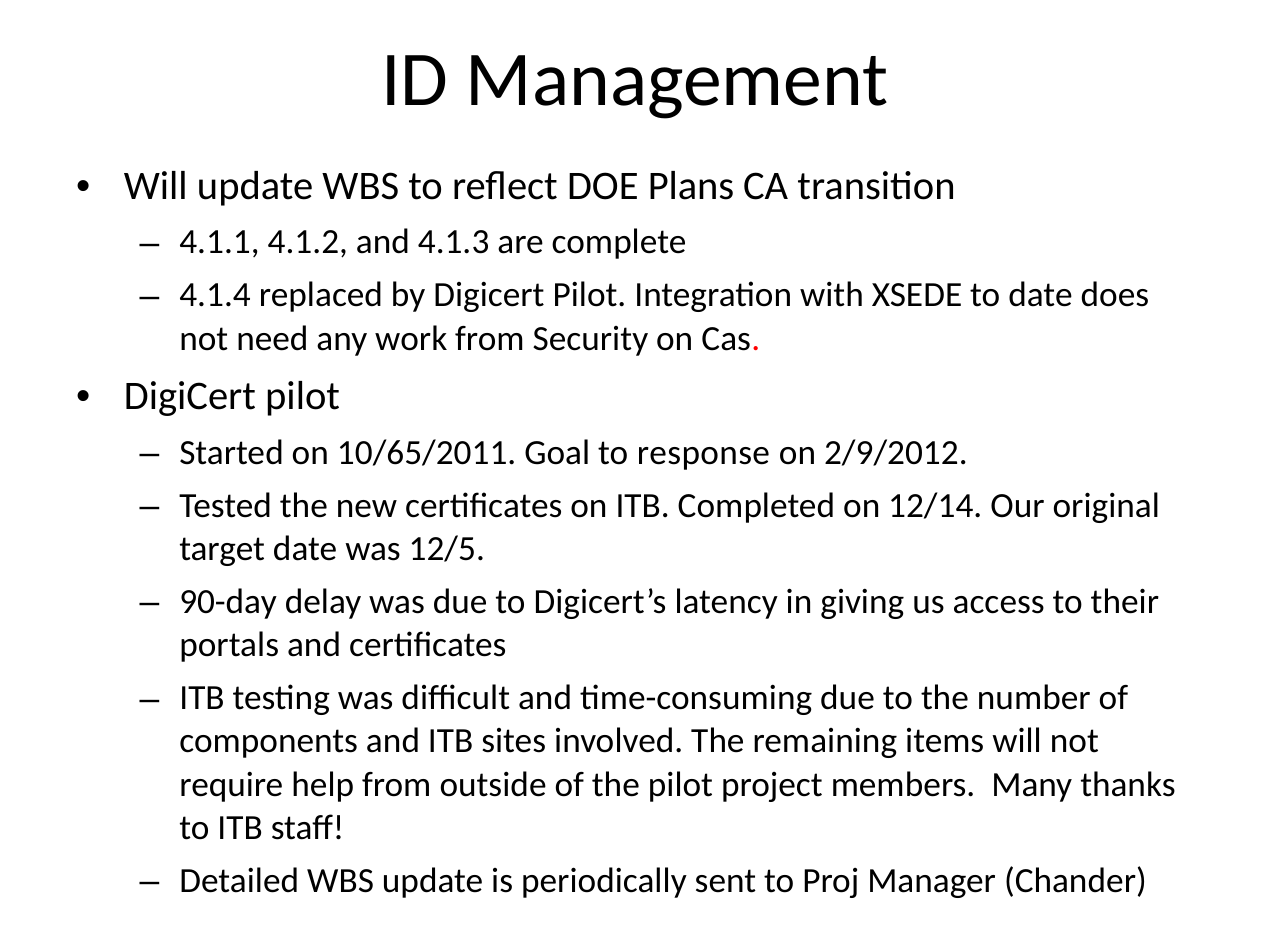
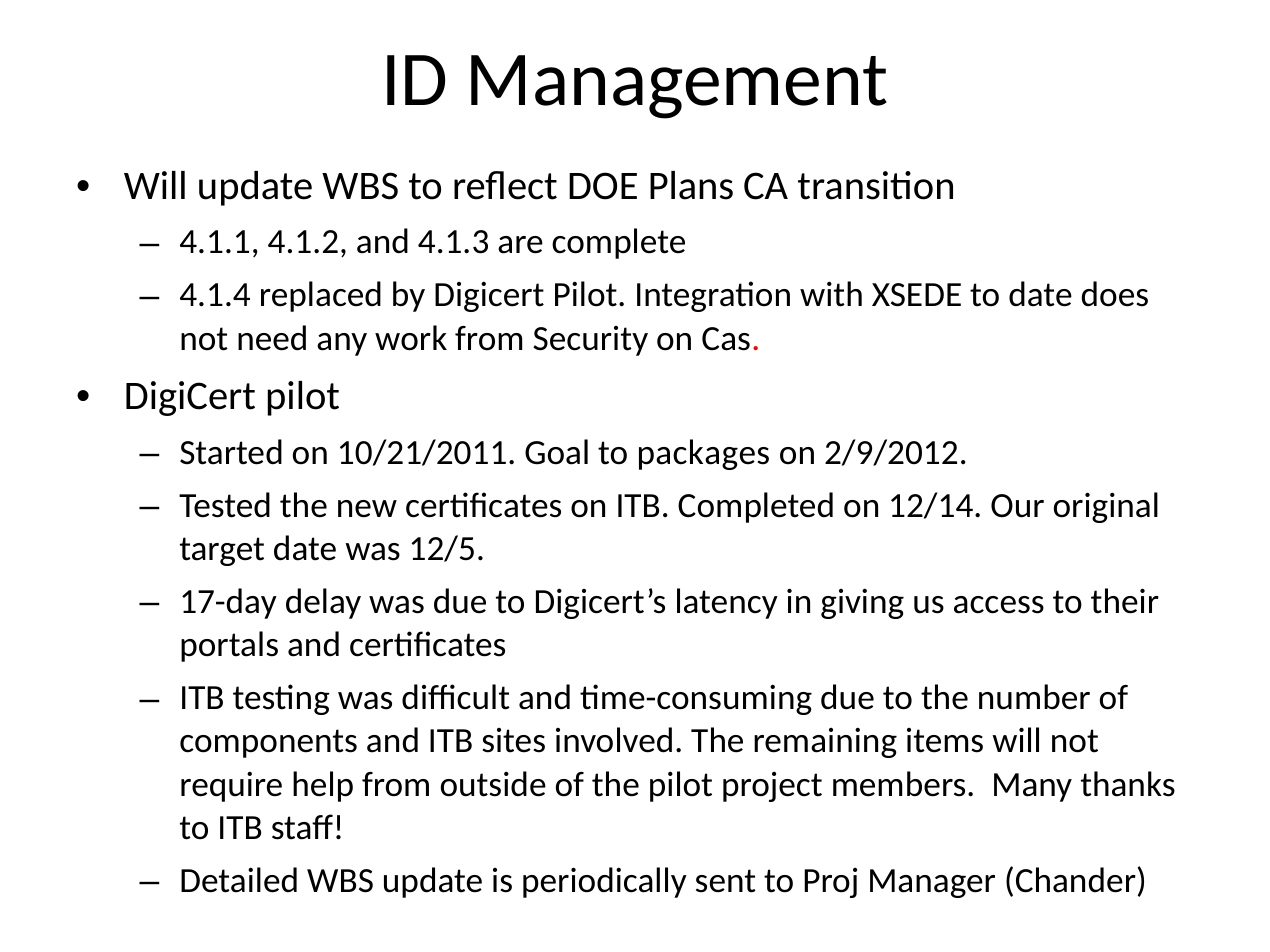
10/65/2011: 10/65/2011 -> 10/21/2011
response: response -> packages
90-day: 90-day -> 17-day
